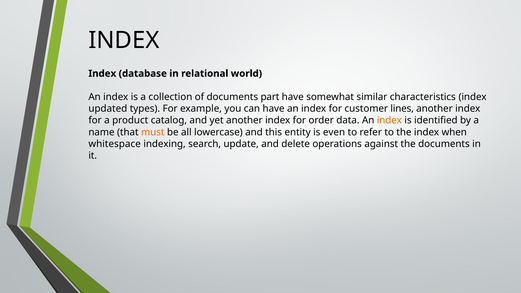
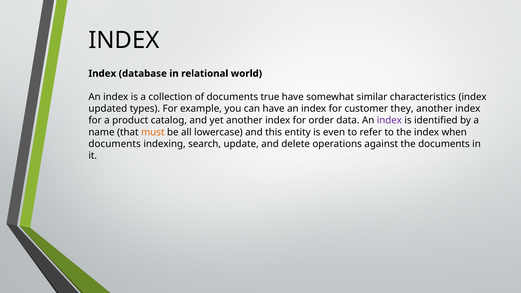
part: part -> true
lines: lines -> they
index at (389, 120) colour: orange -> purple
whitespace at (115, 144): whitespace -> documents
